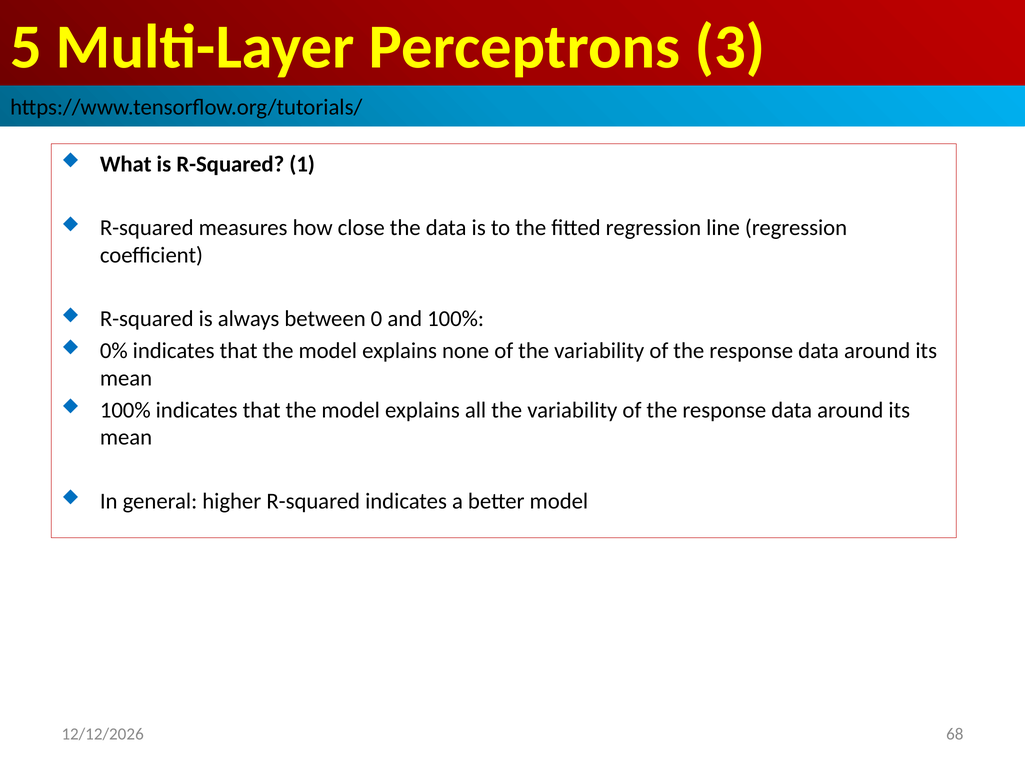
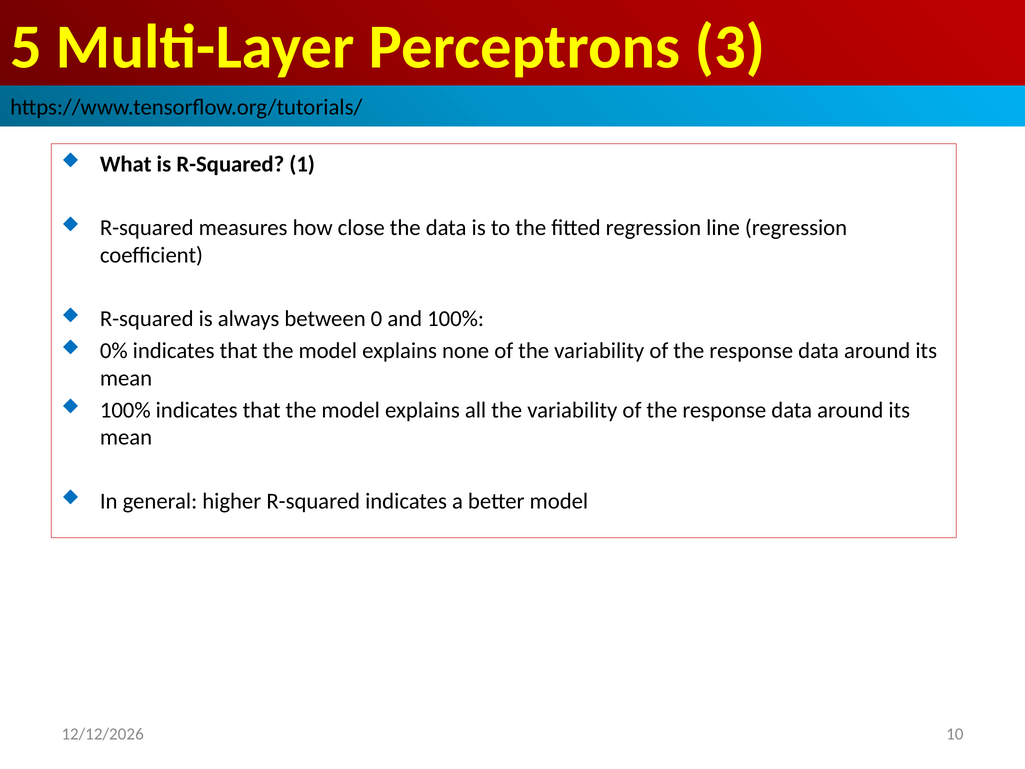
68: 68 -> 10
